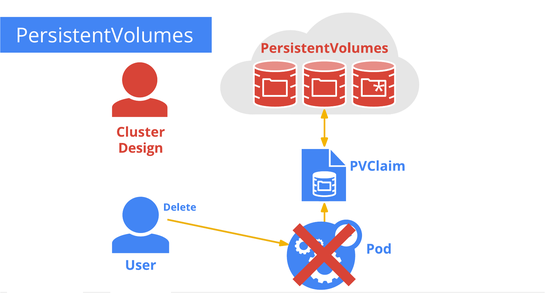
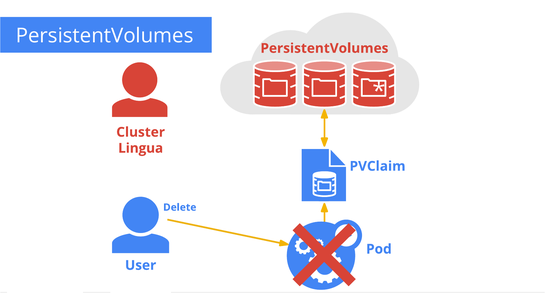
Design: Design -> Lingua
